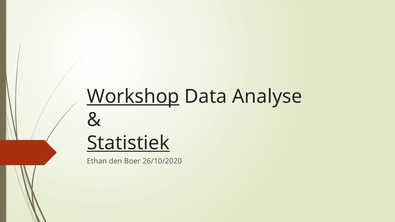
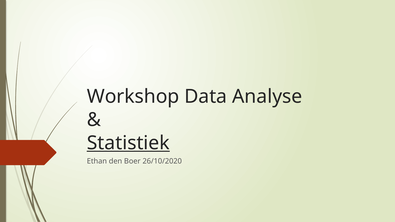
Workshop underline: present -> none
